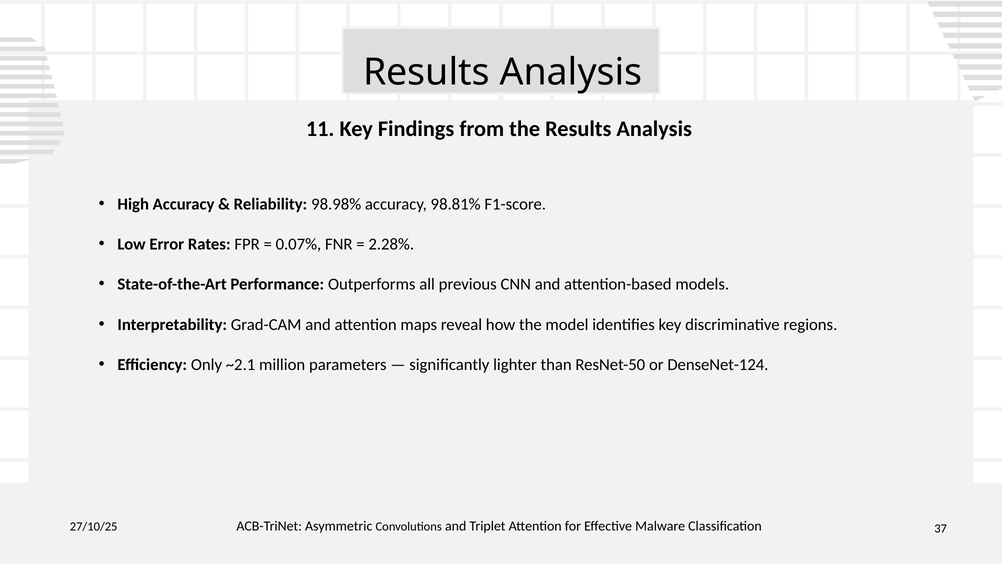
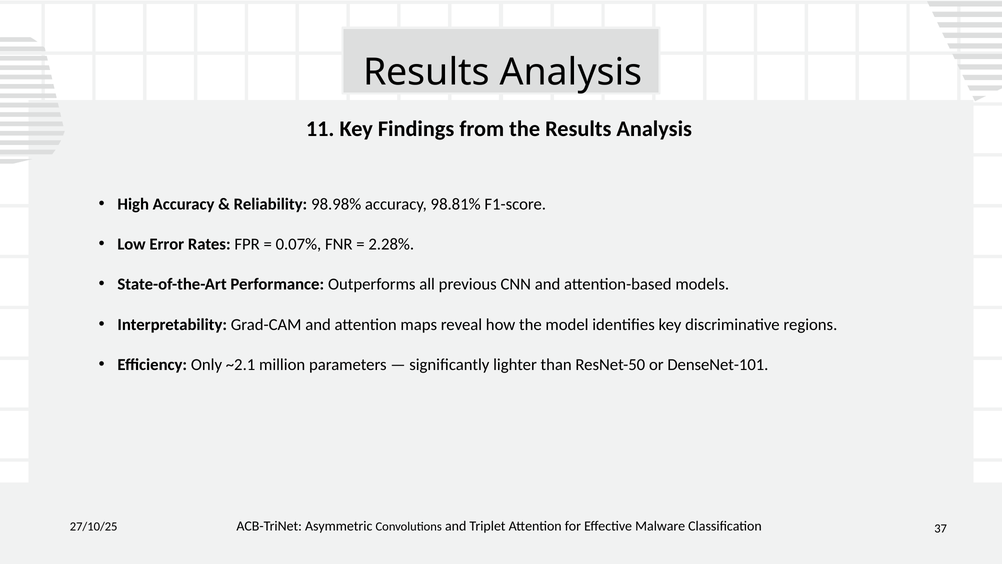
DenseNet-124: DenseNet-124 -> DenseNet-101
